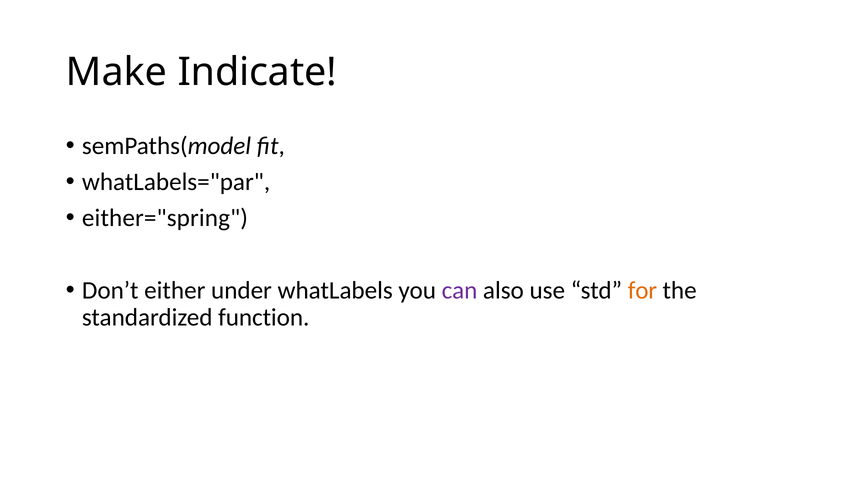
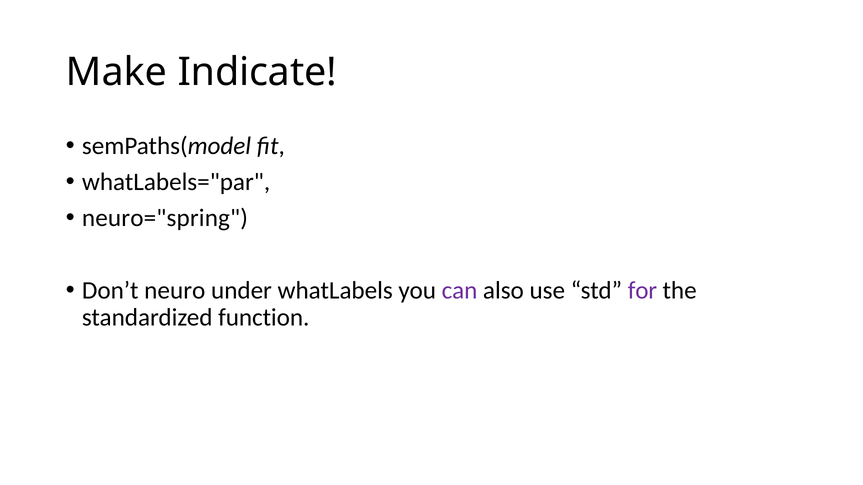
either="spring: either="spring -> neuro="spring
either: either -> neuro
for colour: orange -> purple
